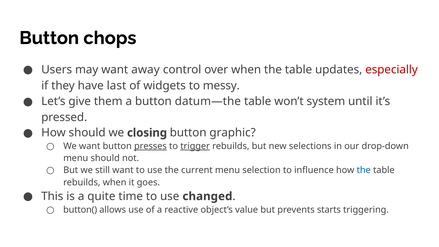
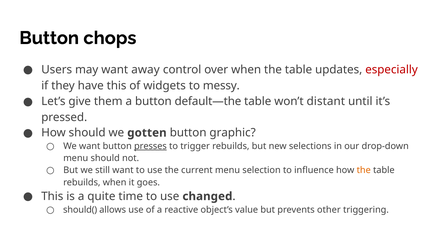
have last: last -> this
datum—the: datum—the -> default—the
system: system -> distant
closing: closing -> gotten
trigger underline: present -> none
the at (364, 170) colour: blue -> orange
button(: button( -> should(
starts: starts -> other
